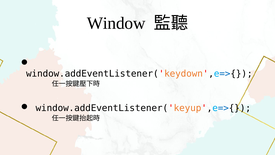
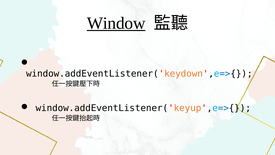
Window underline: none -> present
